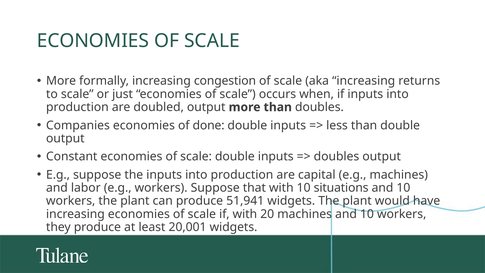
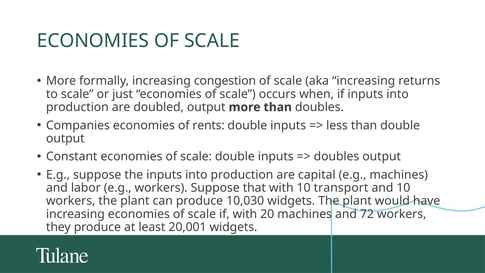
done: done -> rents
situations: situations -> transport
51,941: 51,941 -> 10,030
machines and 10: 10 -> 72
